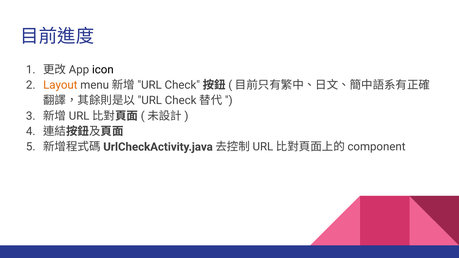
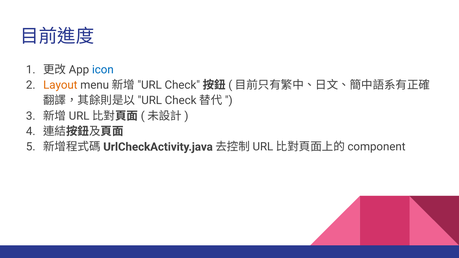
icon colour: black -> blue
